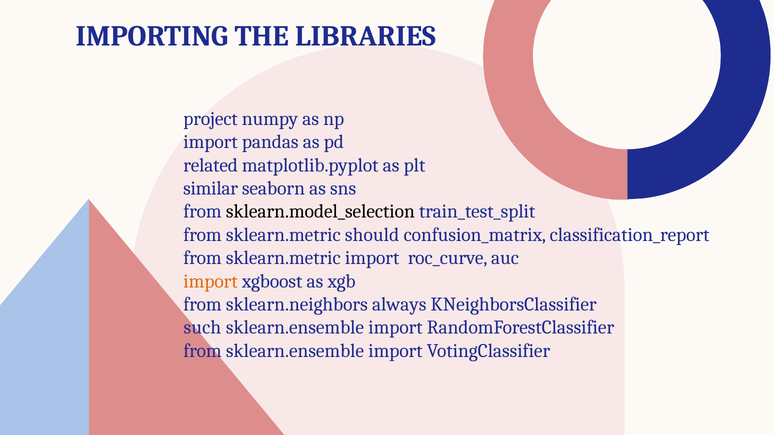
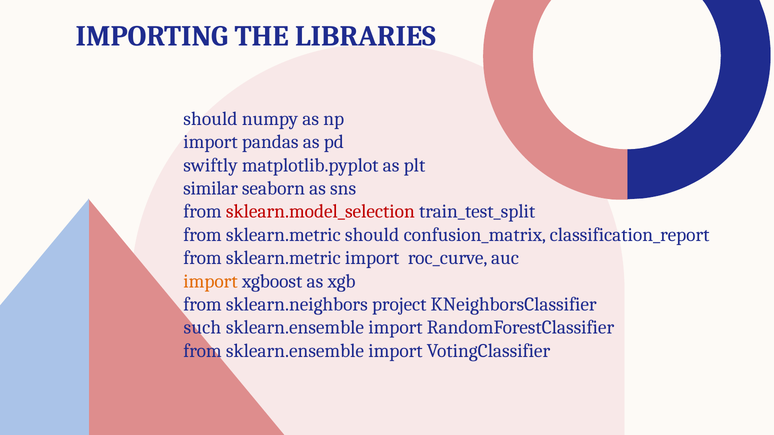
project at (211, 119): project -> should
related: related -> swiftly
sklearn.model_selection colour: black -> red
always: always -> project
